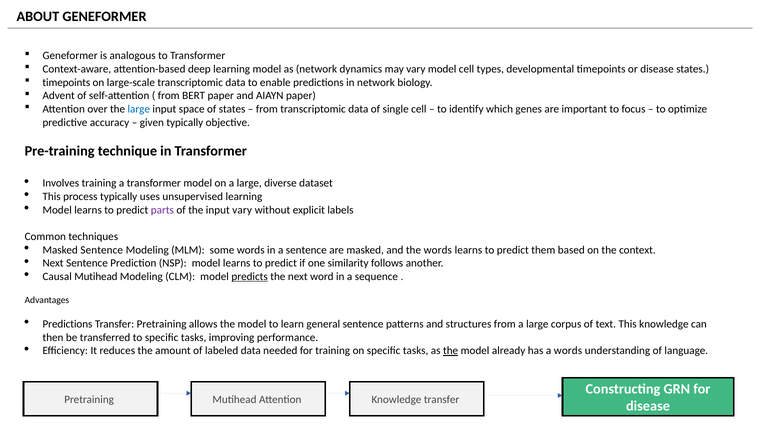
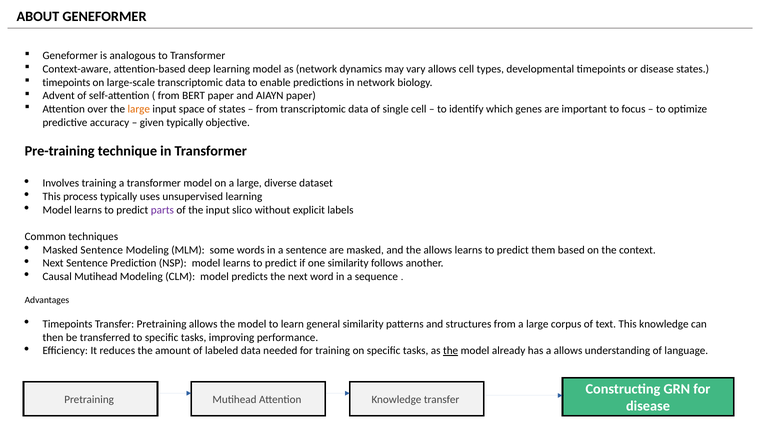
vary model: model -> allows
large at (139, 109) colour: blue -> orange
input vary: vary -> slico
the words: words -> allows
predicts underline: present -> none
Predictions at (67, 325): Predictions -> Timepoints
general sentence: sentence -> similarity
a words: words -> allows
